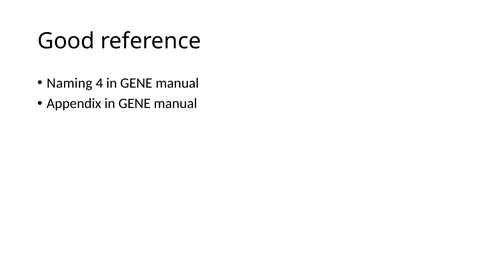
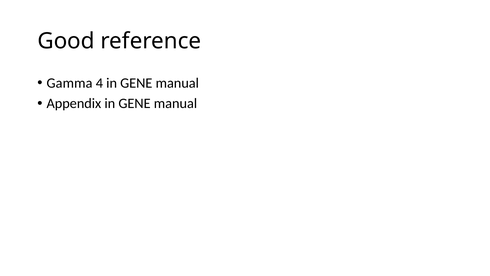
Naming: Naming -> Gamma
